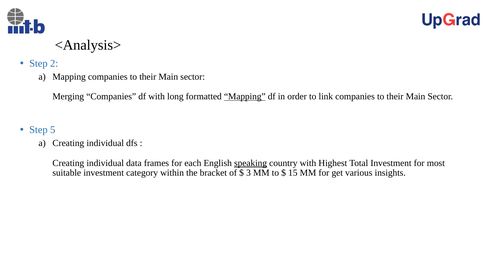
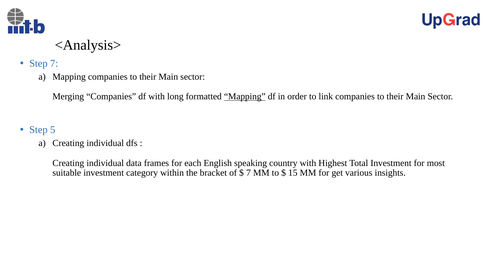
Step 2: 2 -> 7
speaking underline: present -> none
3 at (249, 173): 3 -> 7
